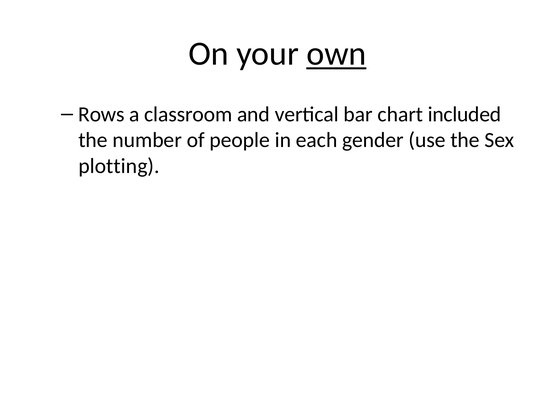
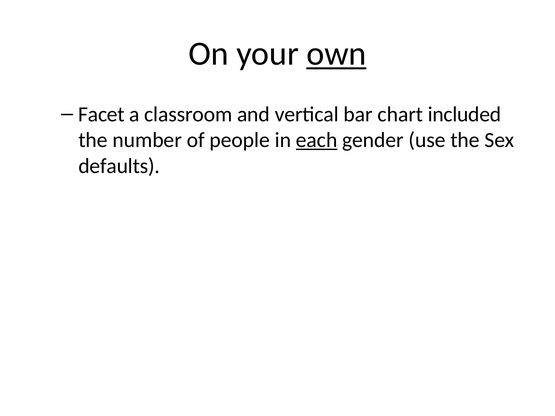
Rows: Rows -> Facet
each underline: none -> present
plotting: plotting -> defaults
